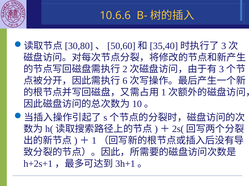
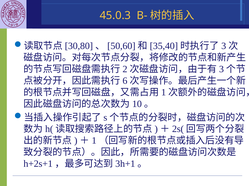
10.6.6: 10.6.6 -> 45.0.3
